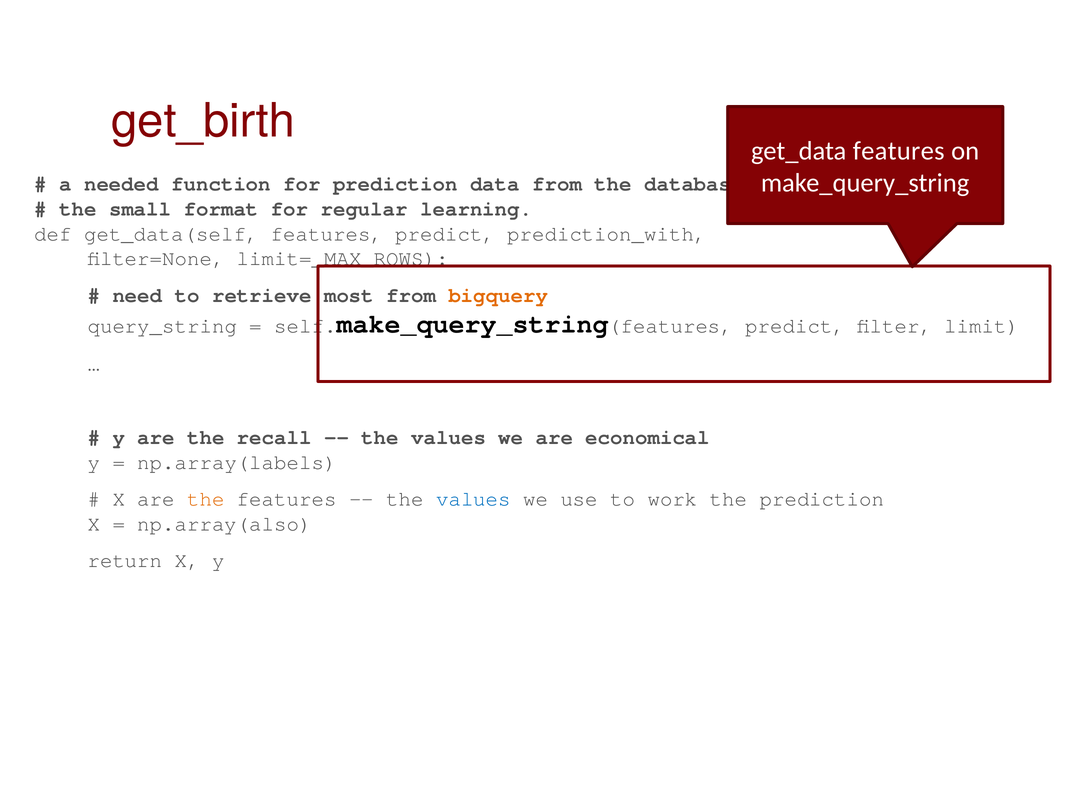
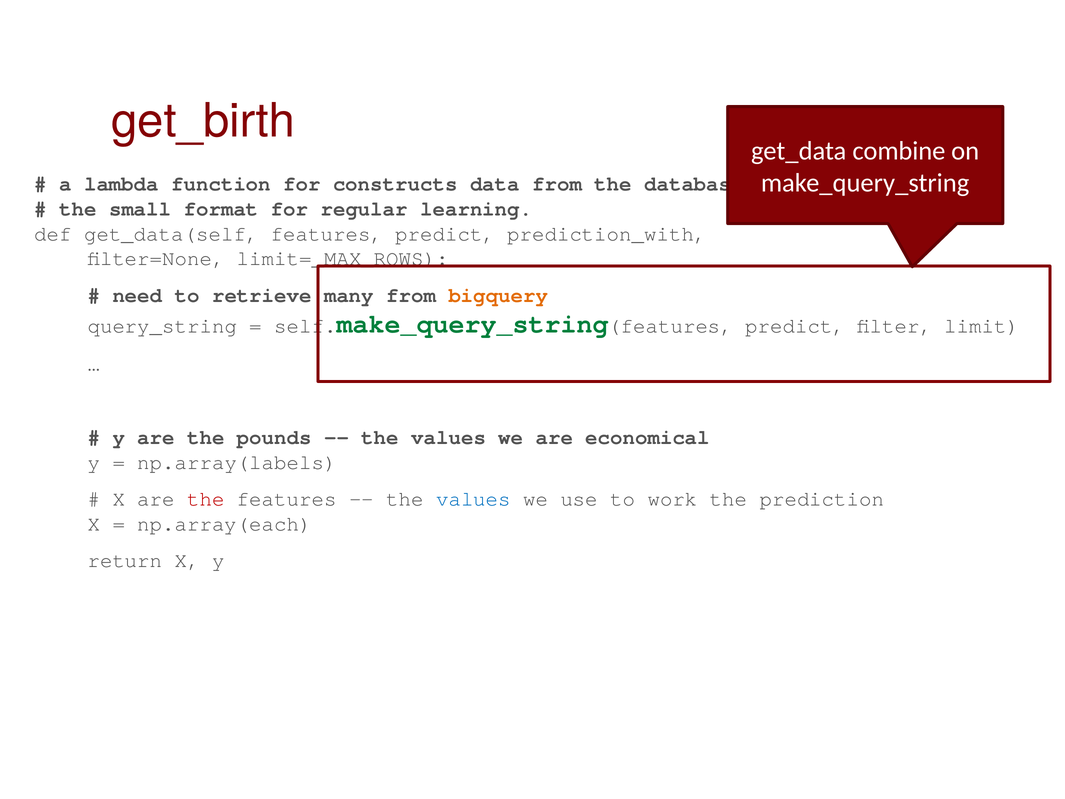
get_data features: features -> combine
needed: needed -> lambda
for prediction: prediction -> constructs
most: most -> many
make_query_string at (473, 324) colour: black -> green
recall: recall -> pounds
the at (206, 499) colour: orange -> red
np.array(also: np.array(also -> np.array(each
